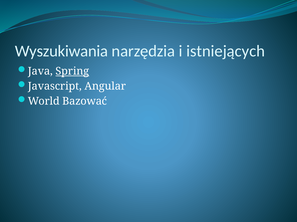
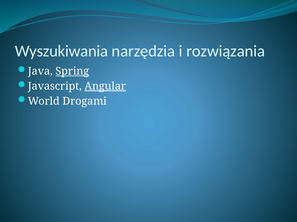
istniejących: istniejących -> rozwiązania
Angular underline: none -> present
Bazować: Bazować -> Drogami
